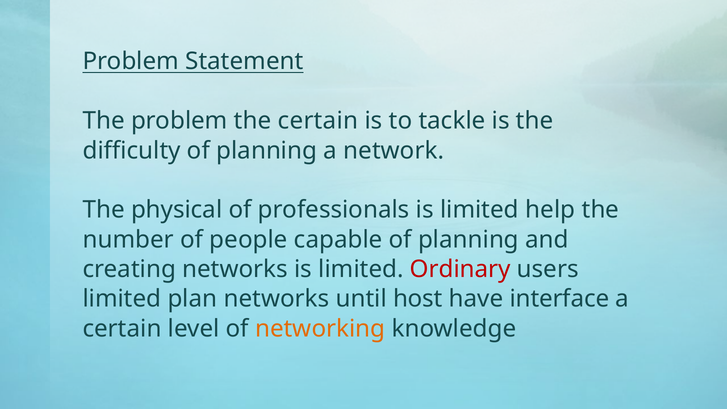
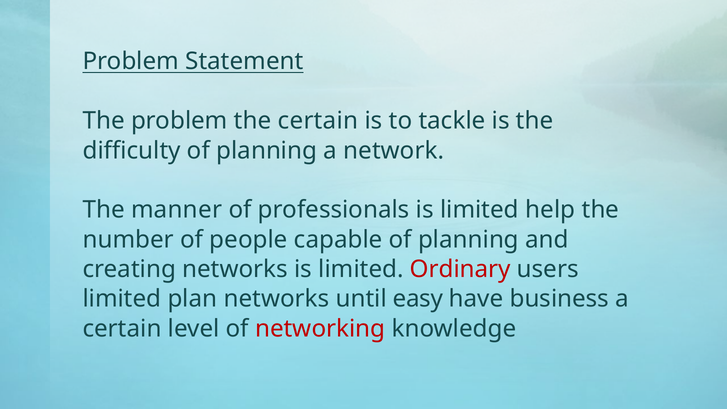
physical: physical -> manner
host: host -> easy
interface: interface -> business
networking colour: orange -> red
